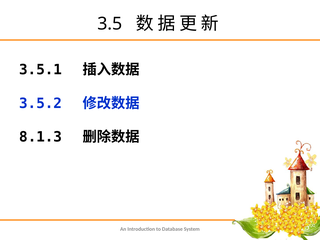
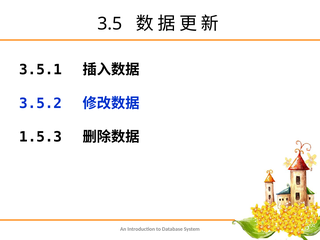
8.1.3: 8.1.3 -> 1.5.3
